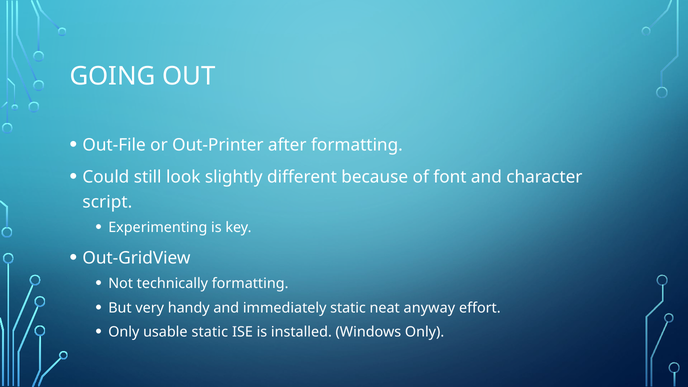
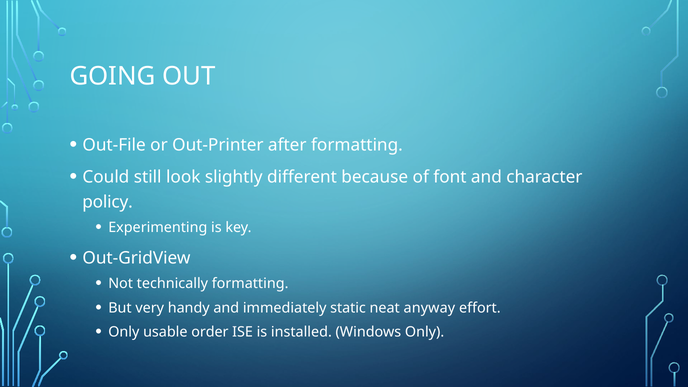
script: script -> policy
usable static: static -> order
